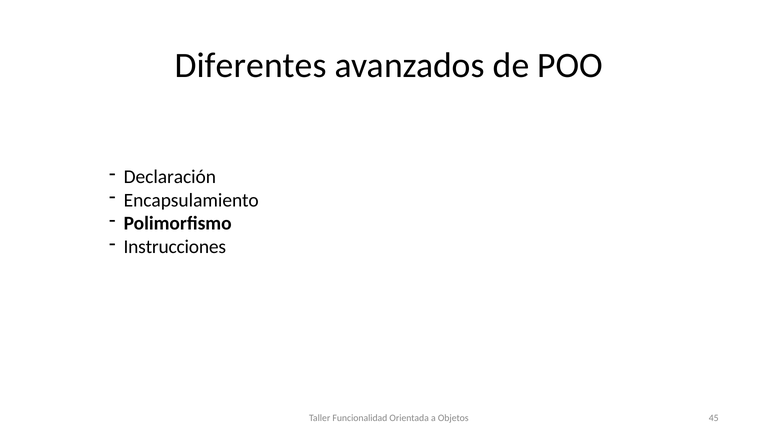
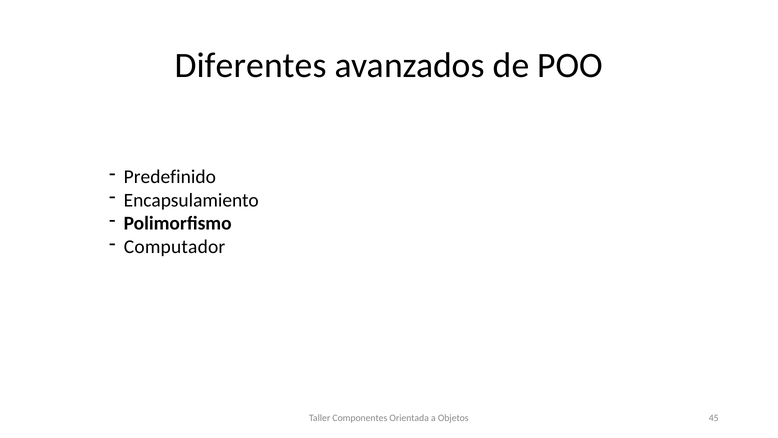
Declaración: Declaración -> Predefinido
Instrucciones: Instrucciones -> Computador
Funcionalidad: Funcionalidad -> Componentes
